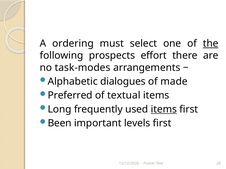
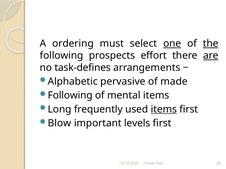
one underline: none -> present
are underline: none -> present
task-modes: task-modes -> task-defines
dialogues: dialogues -> pervasive
Preferred at (70, 96): Preferred -> Following
textual: textual -> mental
Been: Been -> Blow
